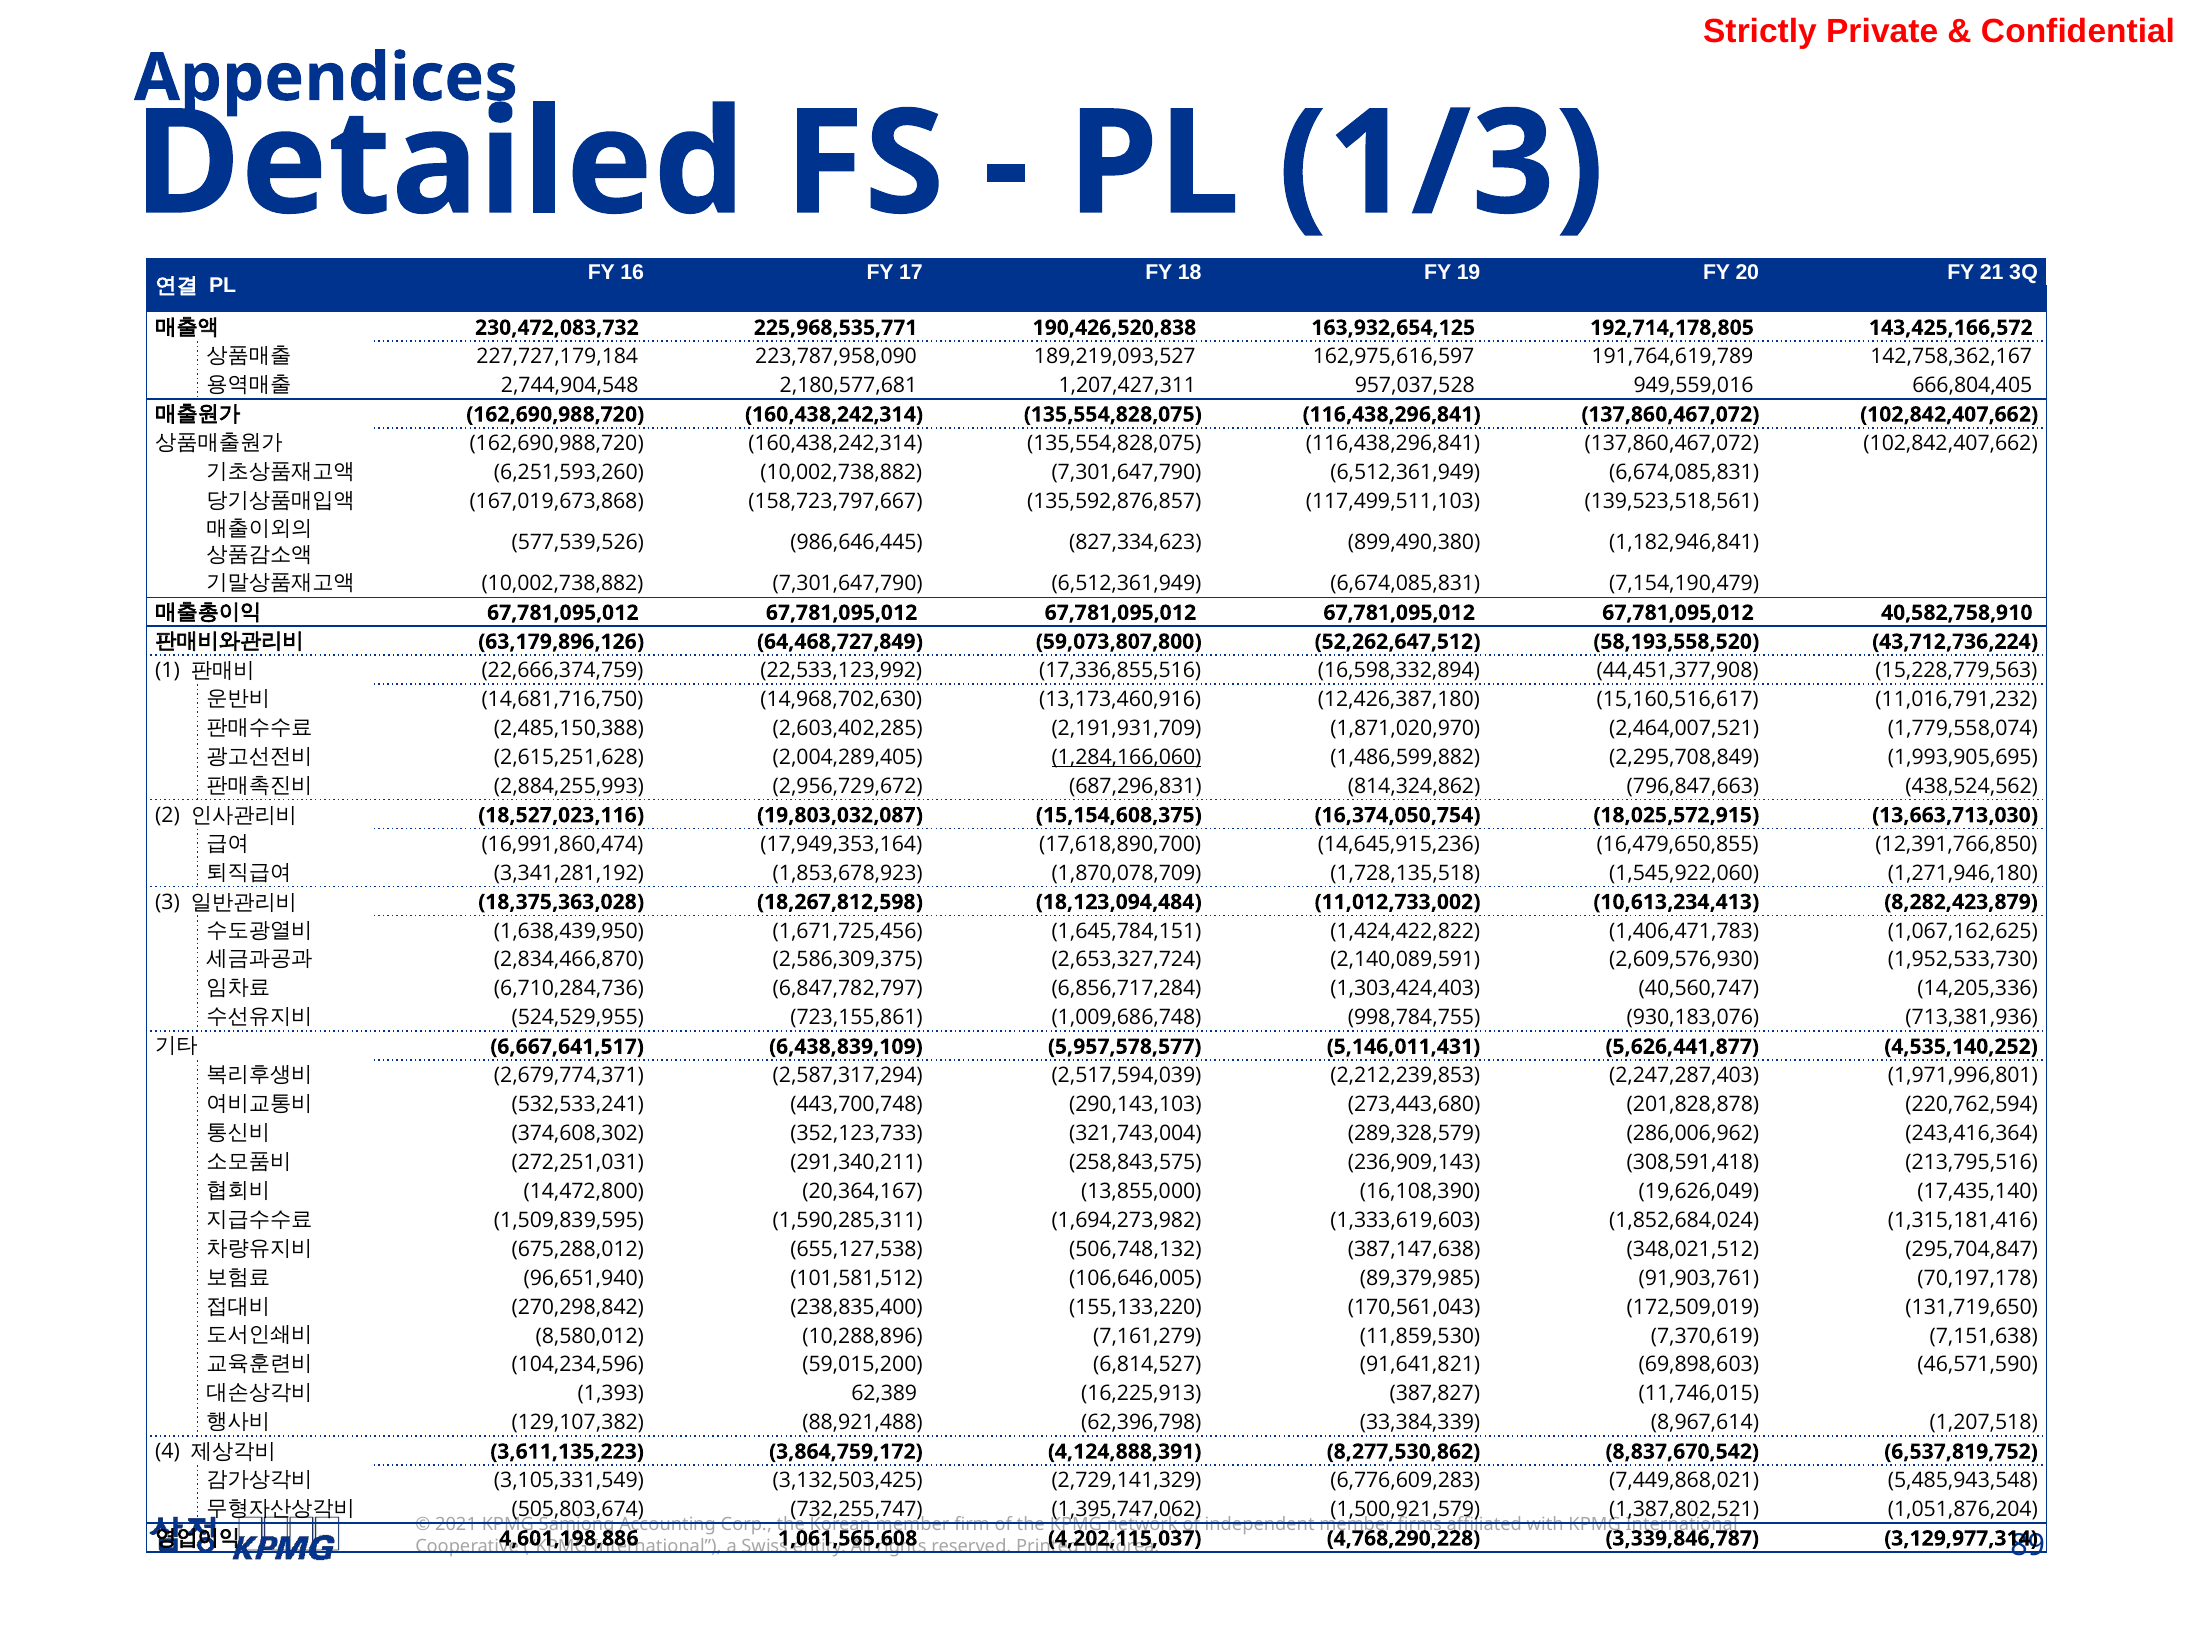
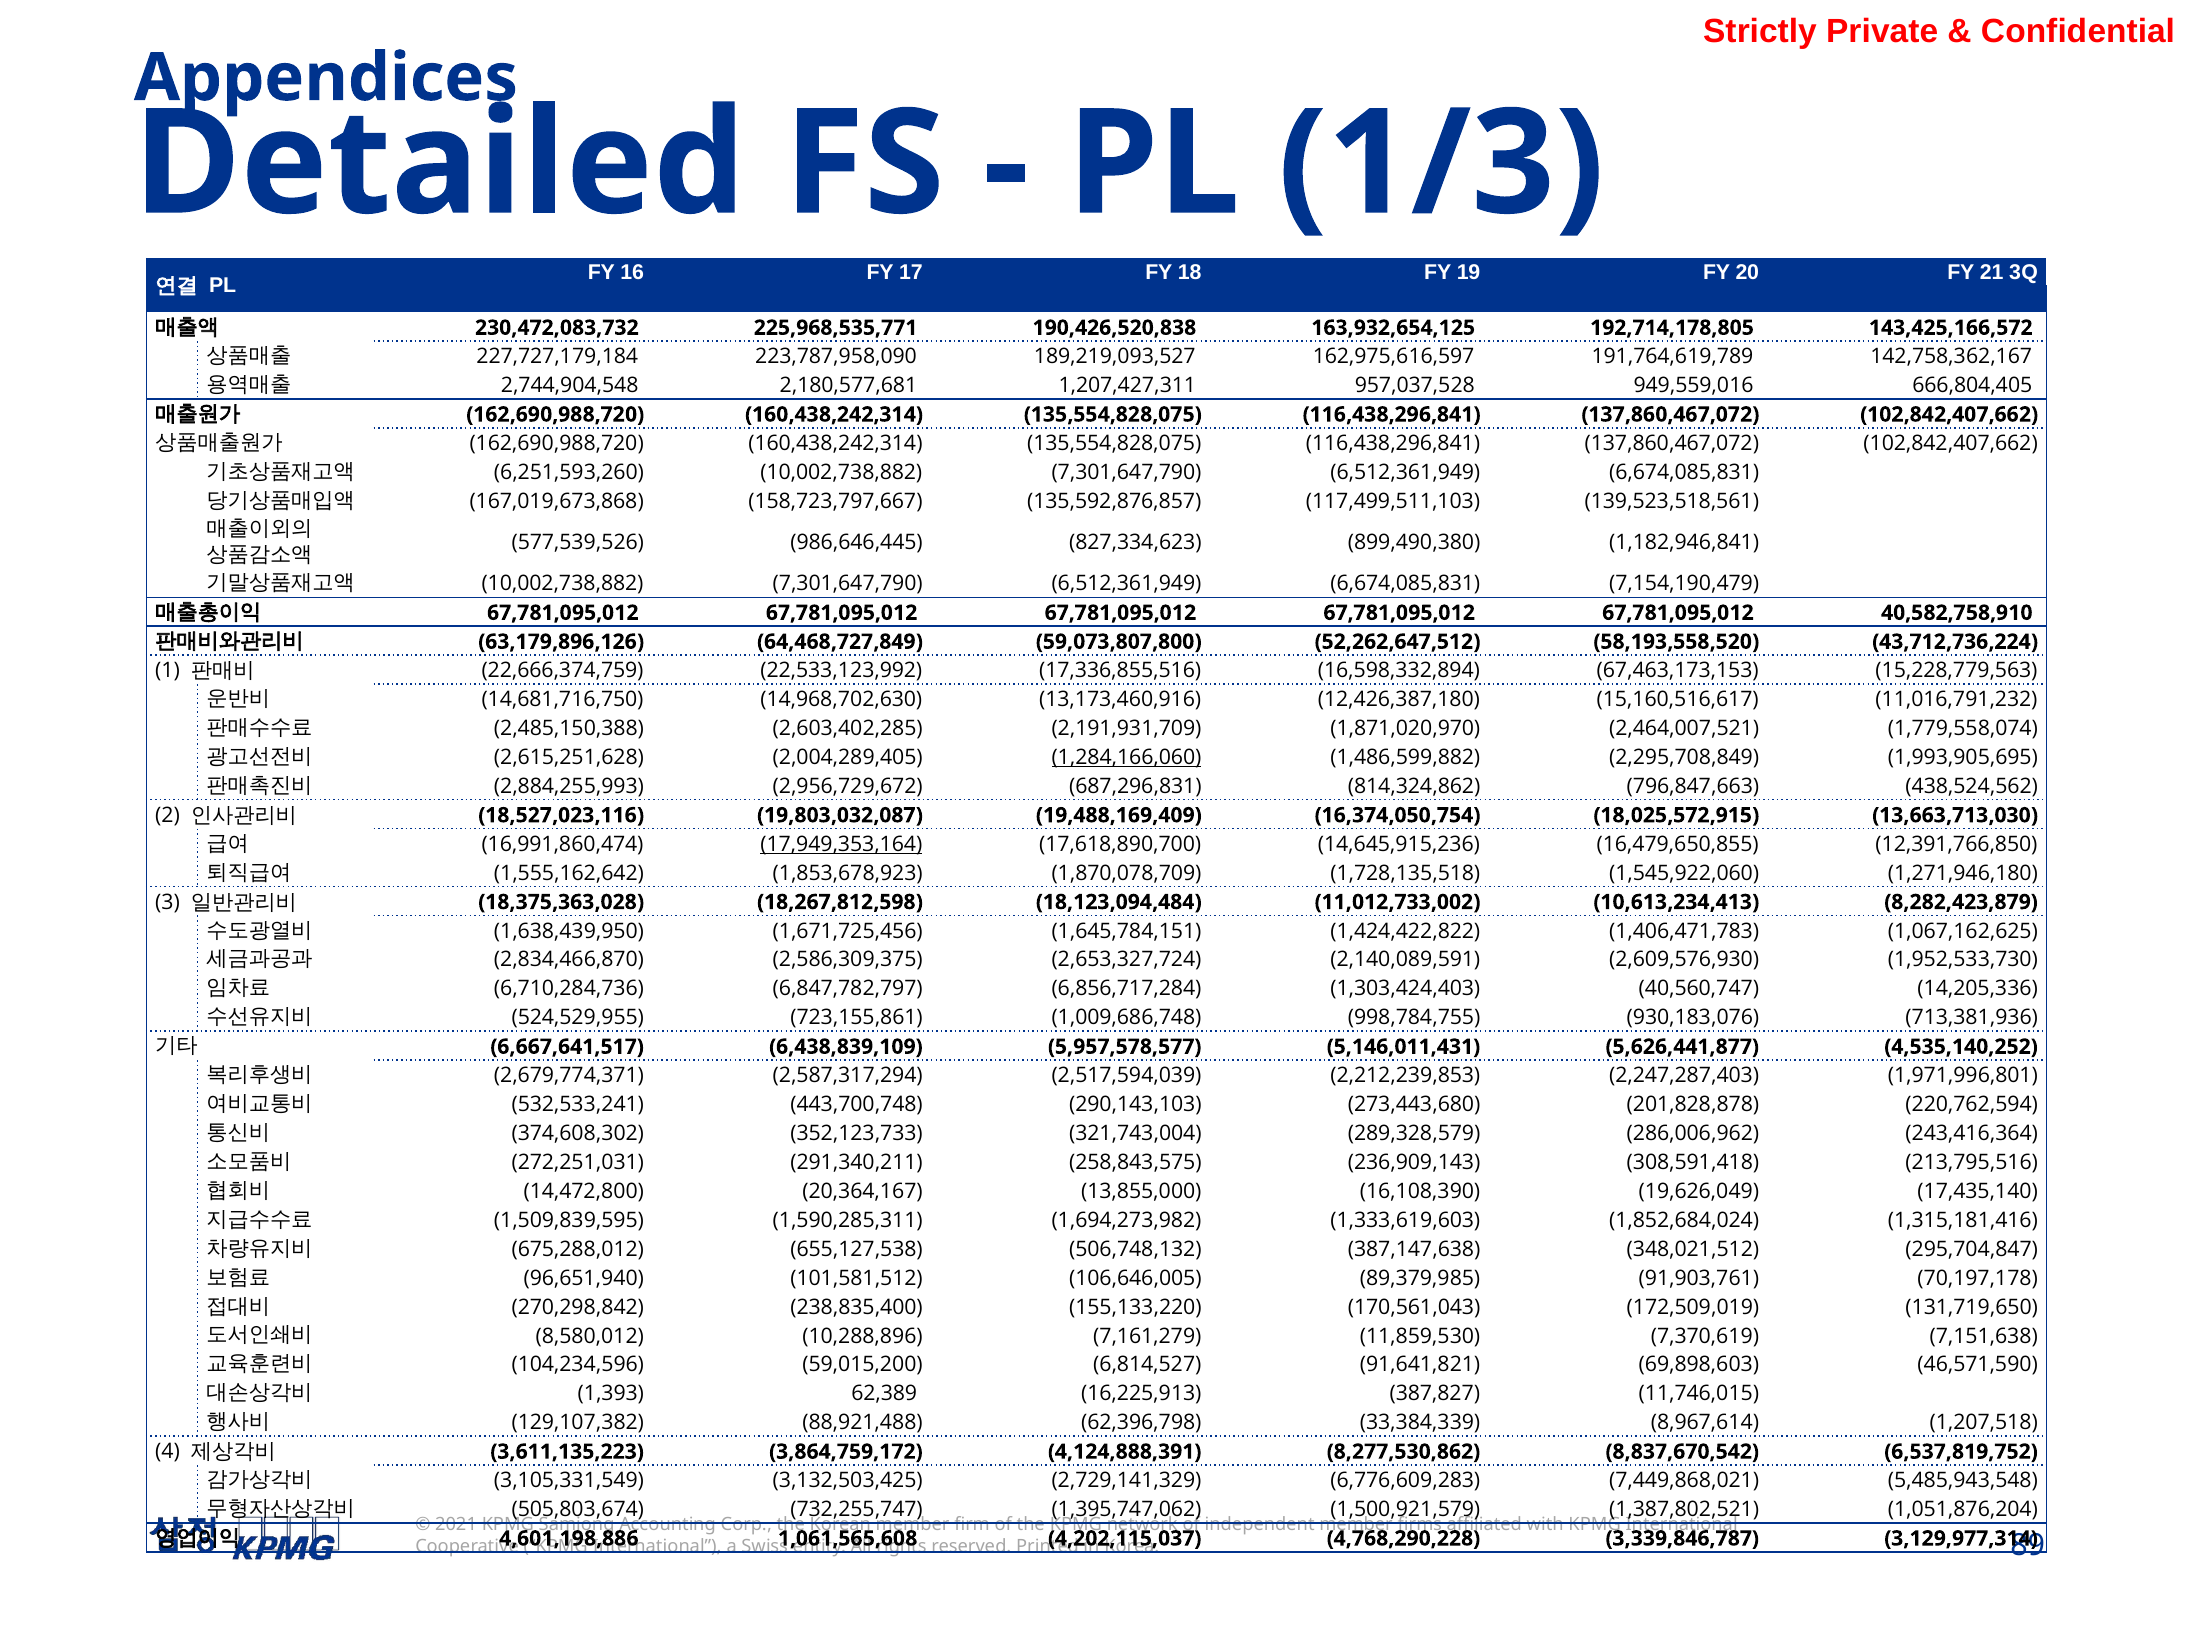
44,451,377,908: 44,451,377,908 -> 67,463,173,153
15,154,608,375: 15,154,608,375 -> 19,488,169,409
17,949,353,164 underline: none -> present
3,341,281,192: 3,341,281,192 -> 1,555,162,642
